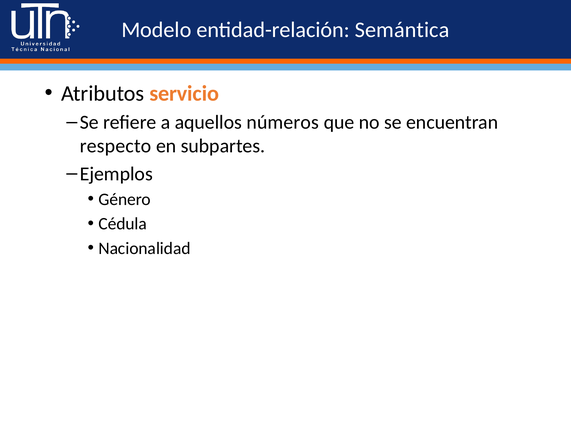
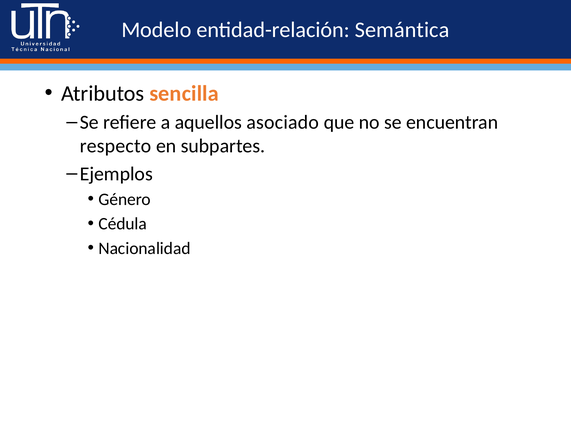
servicio: servicio -> sencilla
números: números -> asociado
